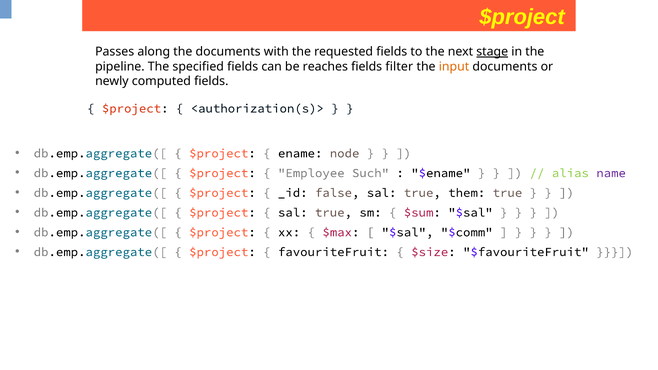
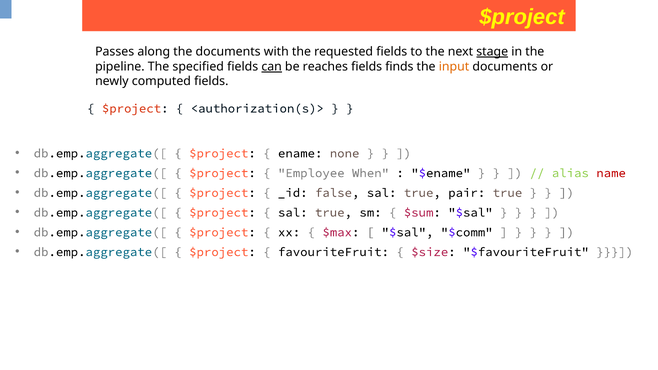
can underline: none -> present
filter: filter -> finds
node: node -> none
Such: Such -> When
name colour: purple -> red
them: them -> pair
